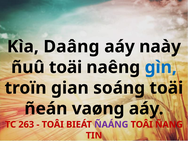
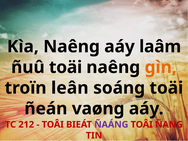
Kìa Daâng: Daâng -> Naêng
naày: naày -> laâm
gìn colour: blue -> orange
gian: gian -> leân
263: 263 -> 212
